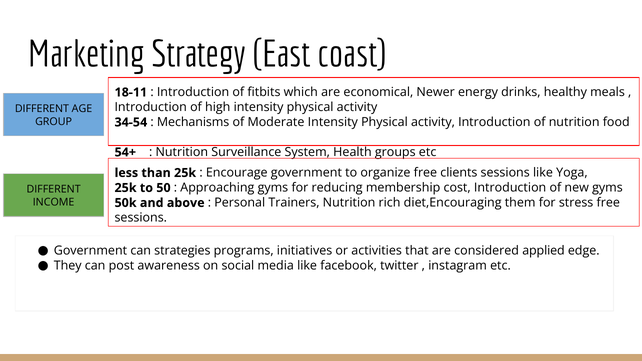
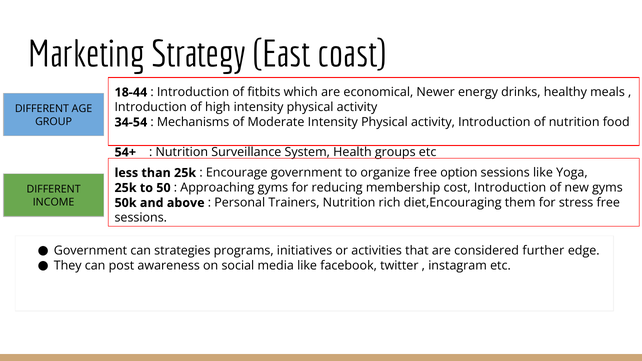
18-11: 18-11 -> 18-44
clients: clients -> option
applied: applied -> further
